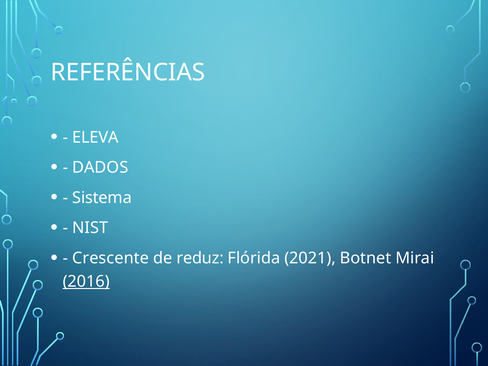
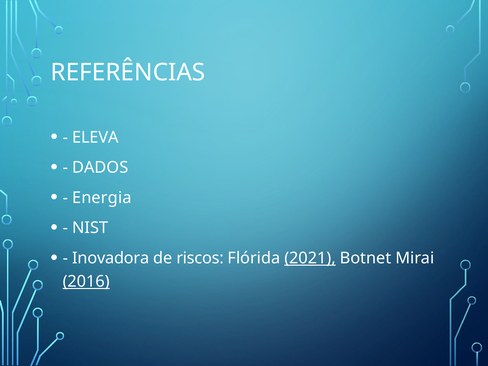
Sistema: Sistema -> Energia
Crescente: Crescente -> Inovadora
reduz: reduz -> riscos
2021 underline: none -> present
